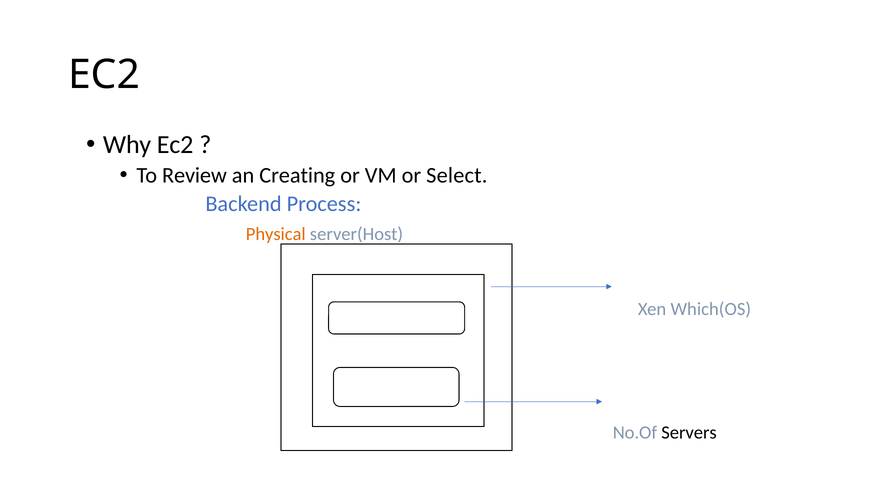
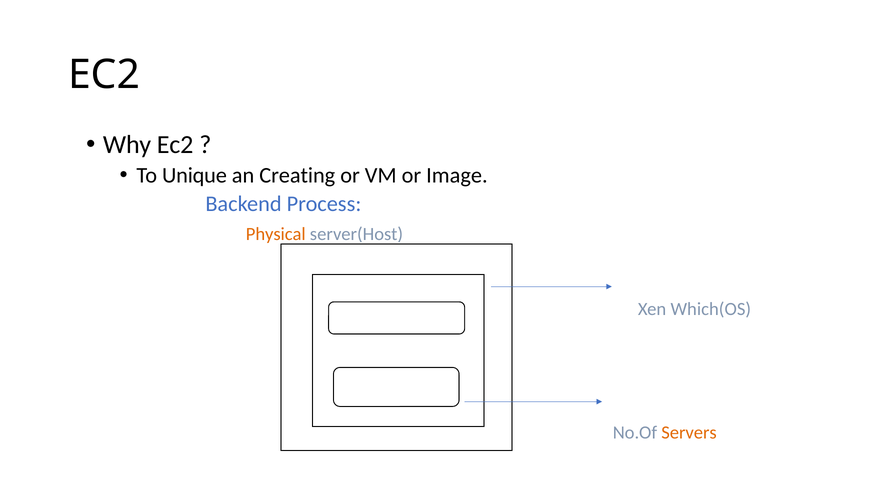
Review: Review -> Unique
Select: Select -> Image
Servers colour: black -> orange
